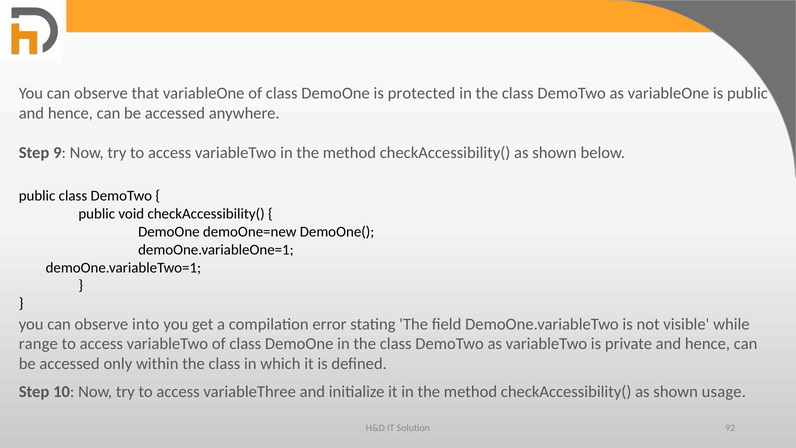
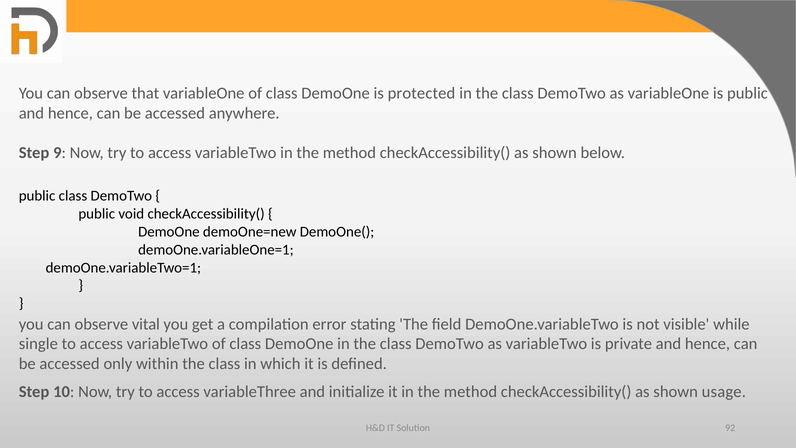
into: into -> vital
range: range -> single
